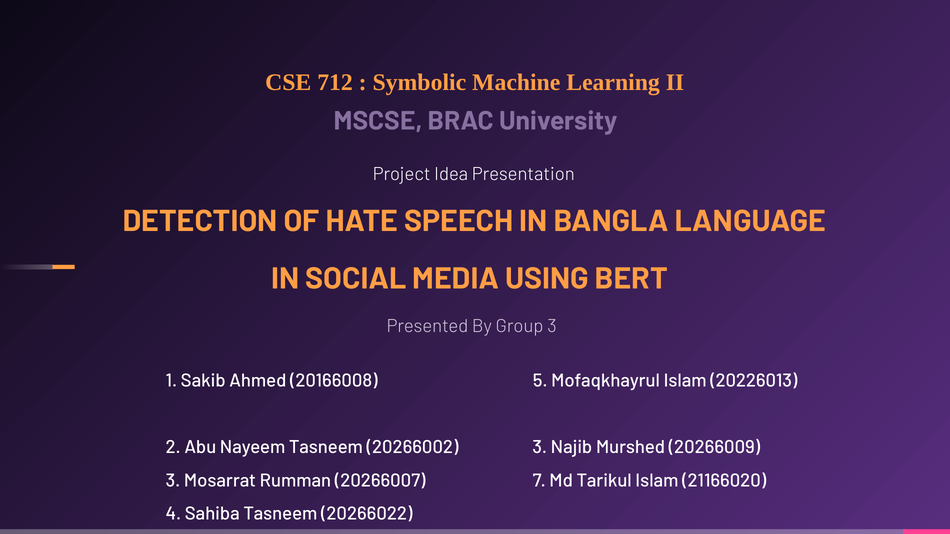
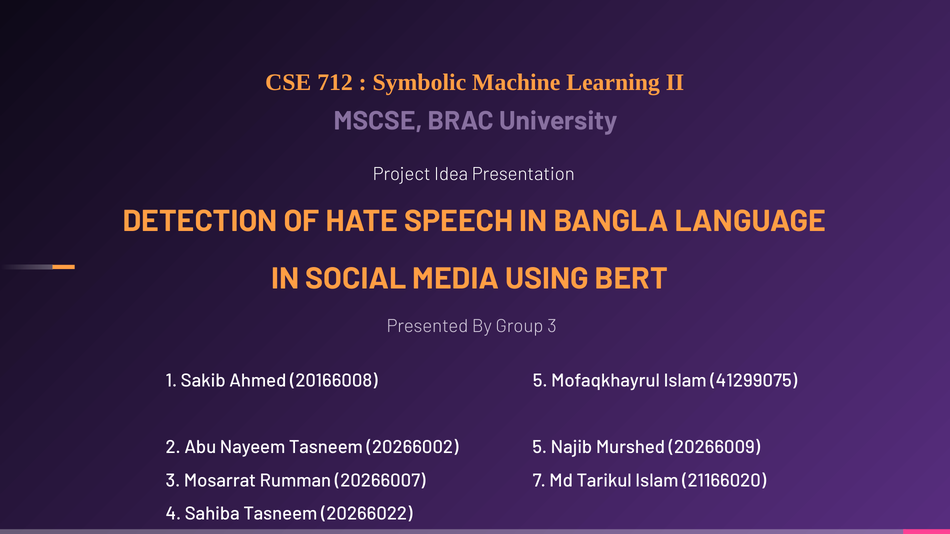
20226013: 20226013 -> 41299075
20266002 3: 3 -> 5
